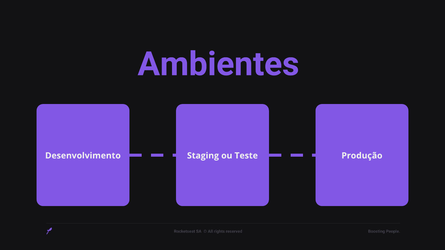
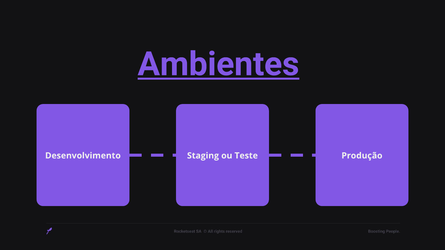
Ambientes underline: none -> present
